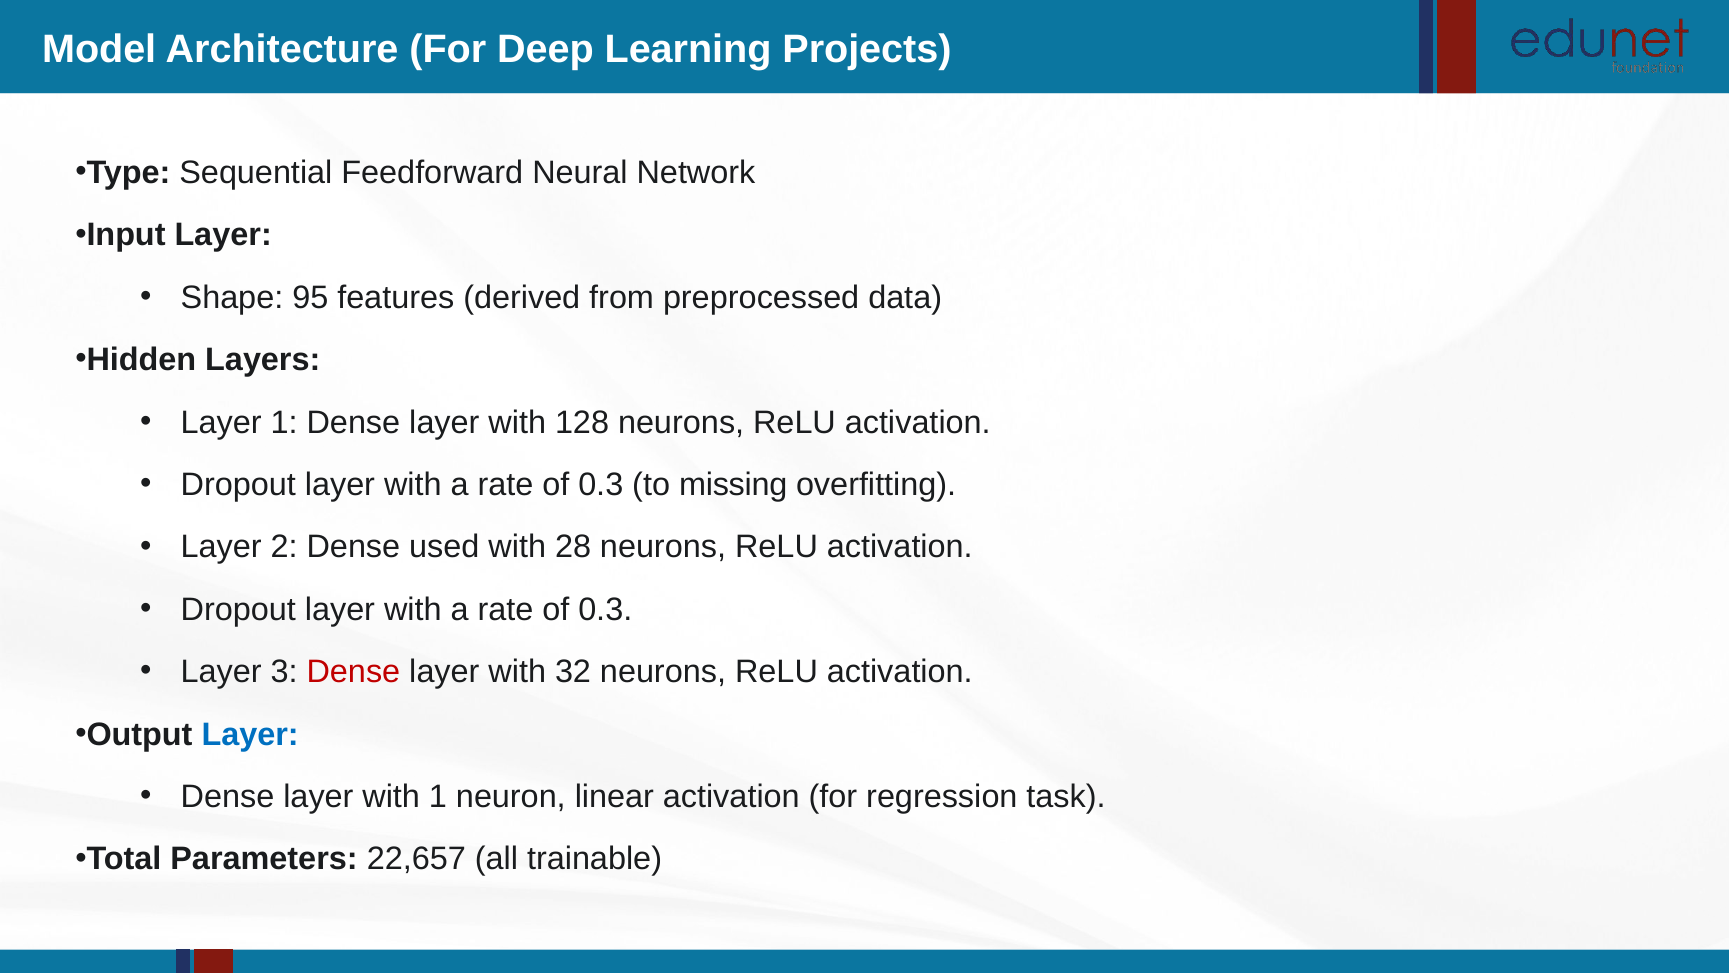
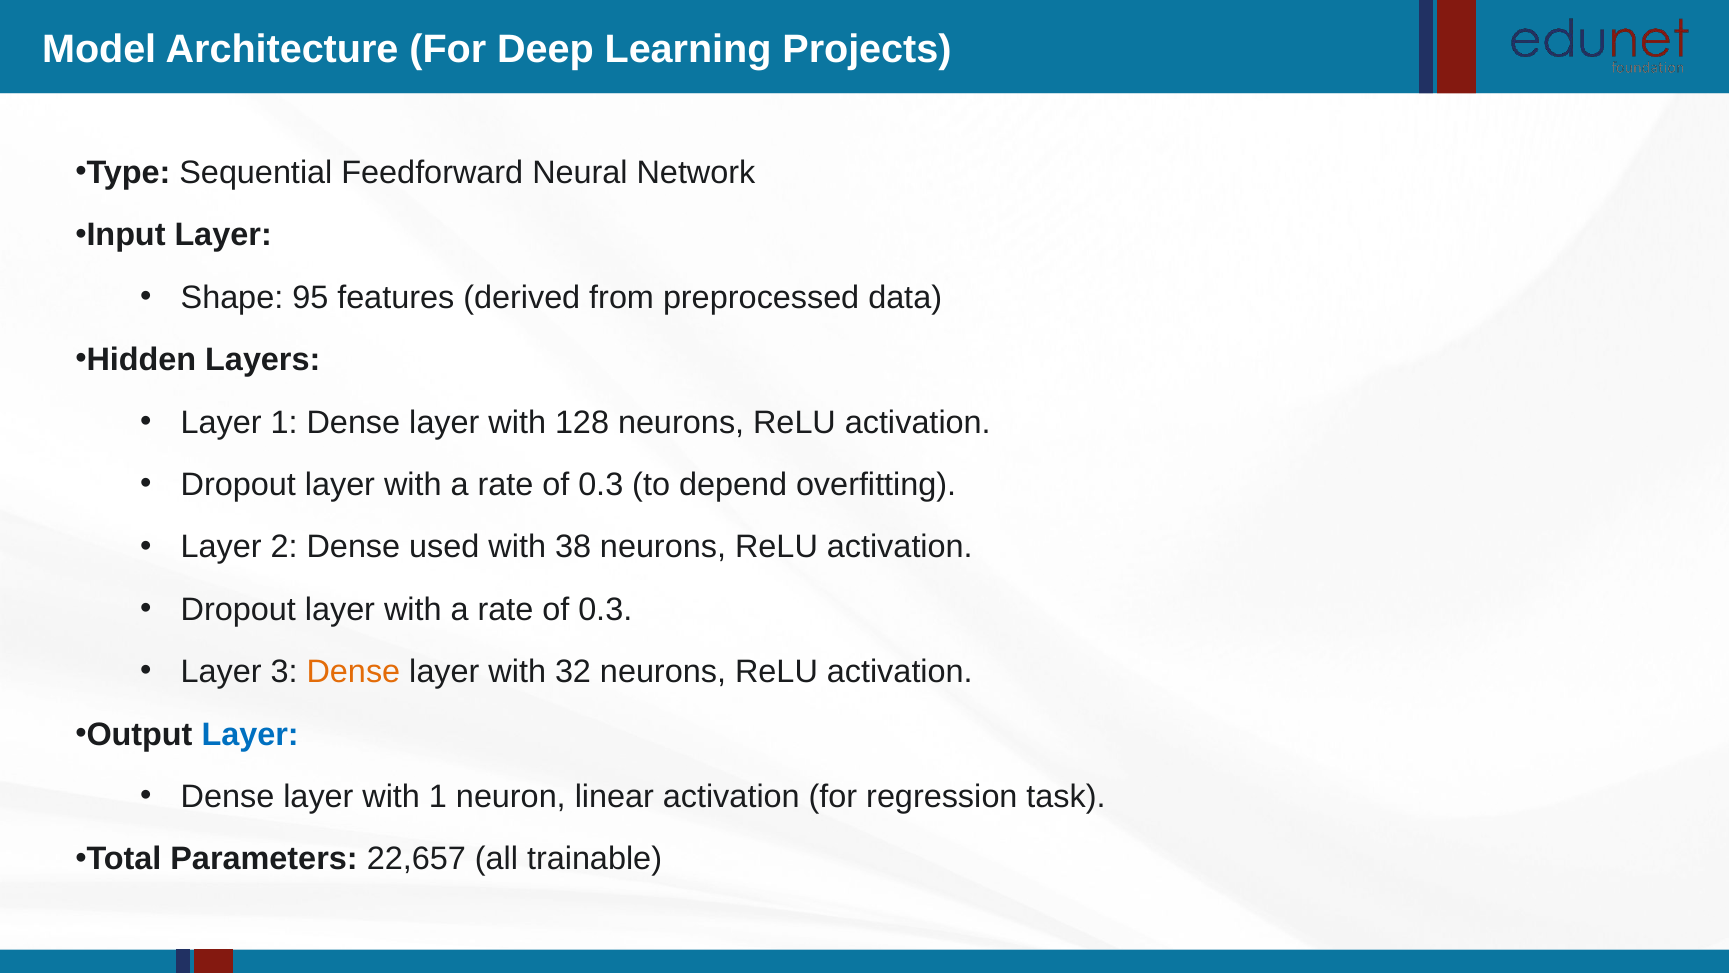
missing: missing -> depend
28: 28 -> 38
Dense at (353, 672) colour: red -> orange
